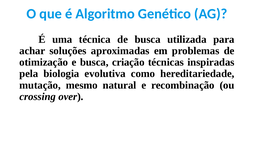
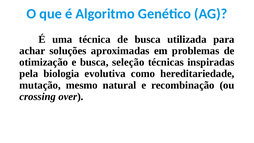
criação: criação -> seleção
